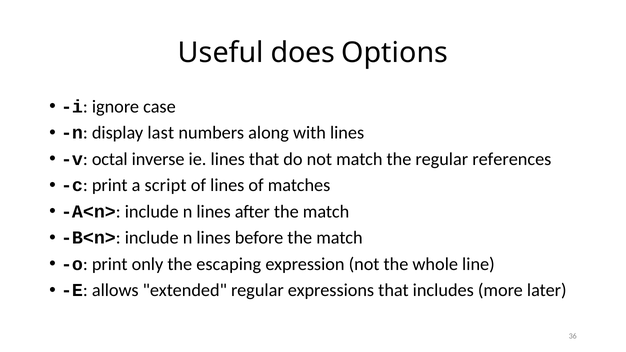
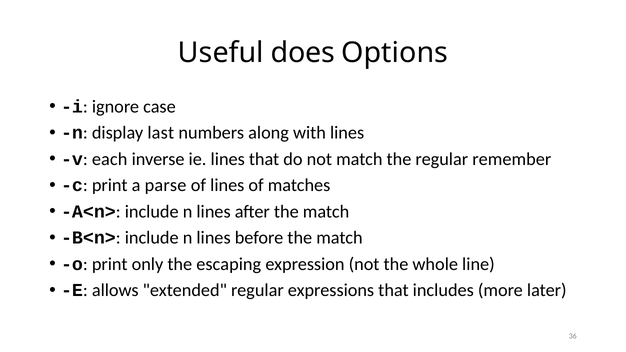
octal: octal -> each
references: references -> remember
script: script -> parse
